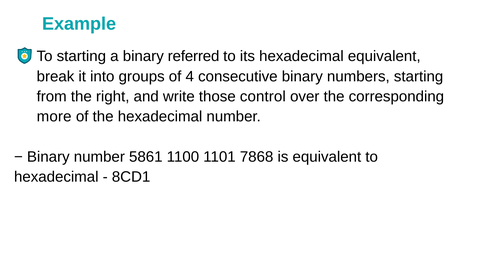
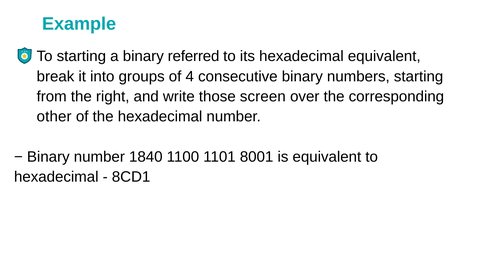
control: control -> screen
more: more -> other
5861: 5861 -> 1840
7868: 7868 -> 8001
